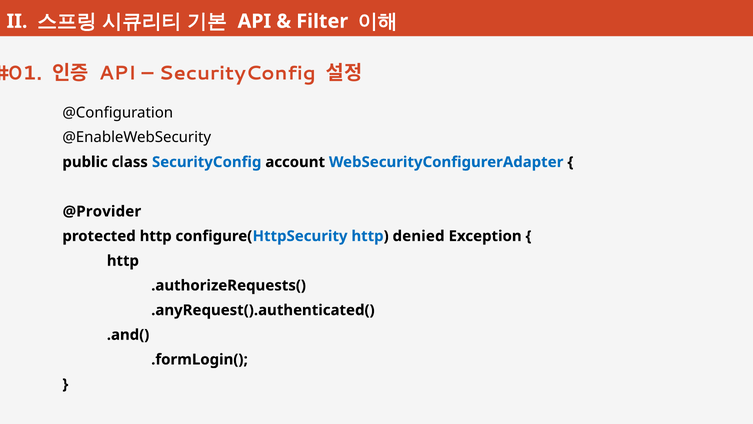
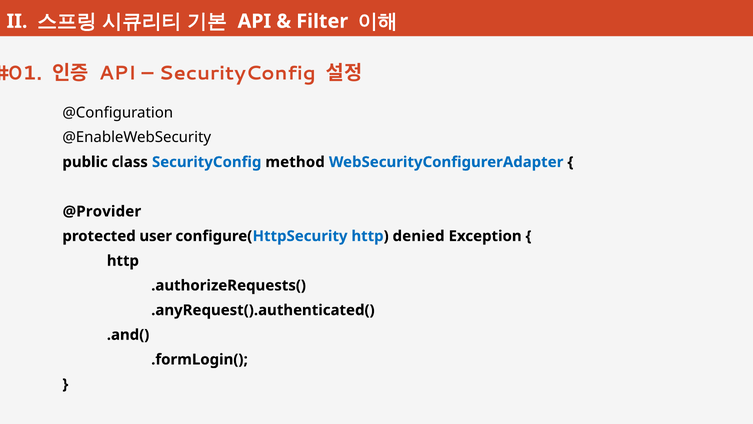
account: account -> method
protected http: http -> user
